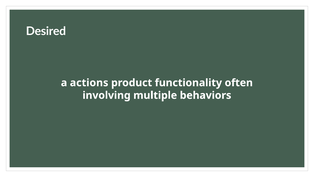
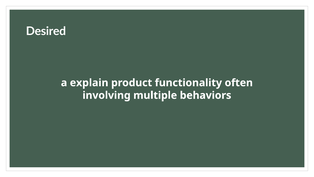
actions: actions -> explain
